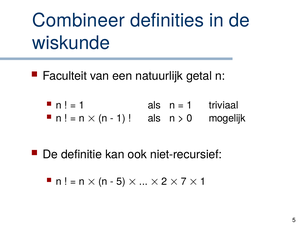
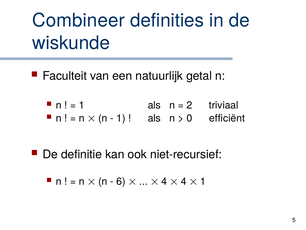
1 at (189, 105): 1 -> 2
mogelijk: mogelijk -> efficiënt
5 at (121, 181): 5 -> 6
2 at (164, 181): 2 -> 4
7 at (184, 181): 7 -> 4
